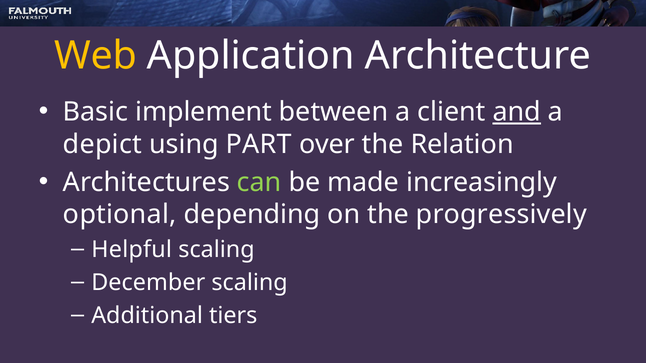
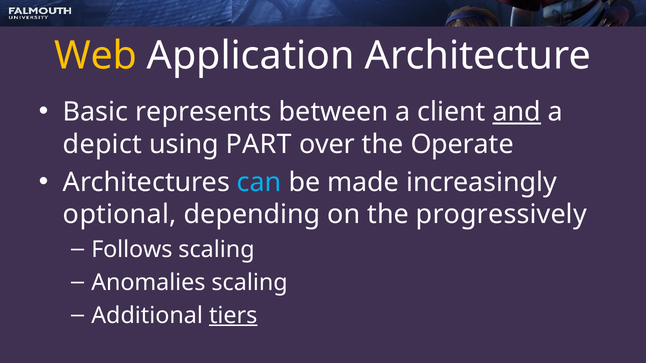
implement: implement -> represents
Relation: Relation -> Operate
can colour: light green -> light blue
Helpful: Helpful -> Follows
December: December -> Anomalies
tiers underline: none -> present
